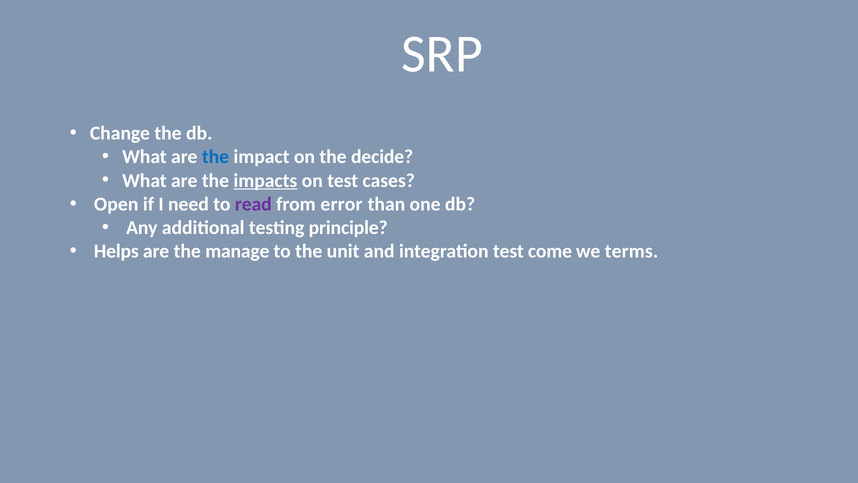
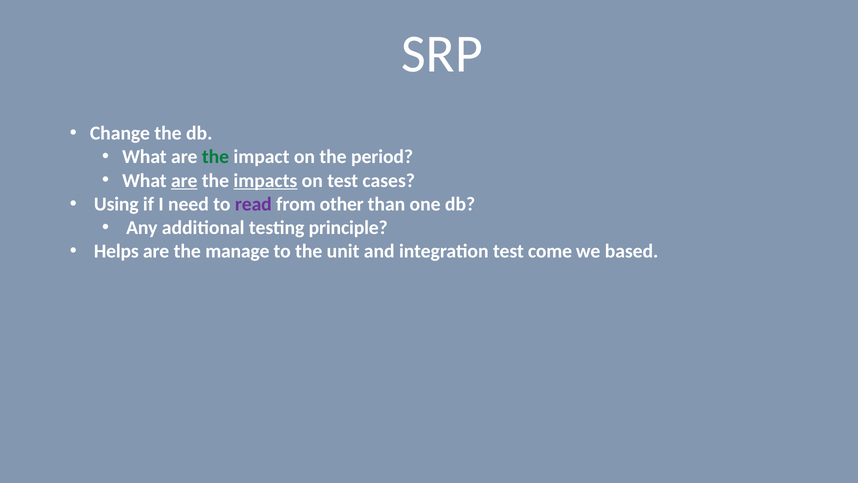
the at (215, 157) colour: blue -> green
decide: decide -> period
are at (184, 180) underline: none -> present
Open: Open -> Using
error: error -> other
terms: terms -> based
